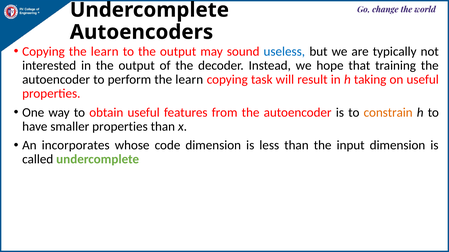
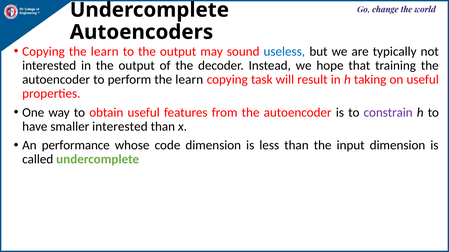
constrain colour: orange -> purple
smaller properties: properties -> interested
incorporates: incorporates -> performance
